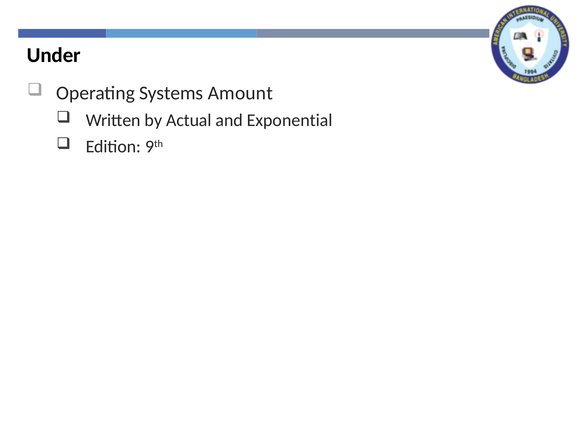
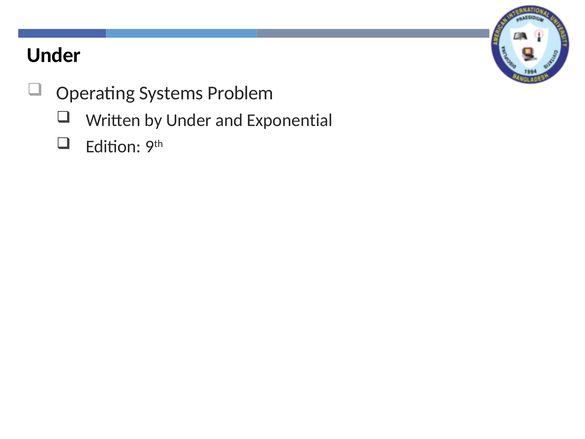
Amount: Amount -> Problem
by Actual: Actual -> Under
